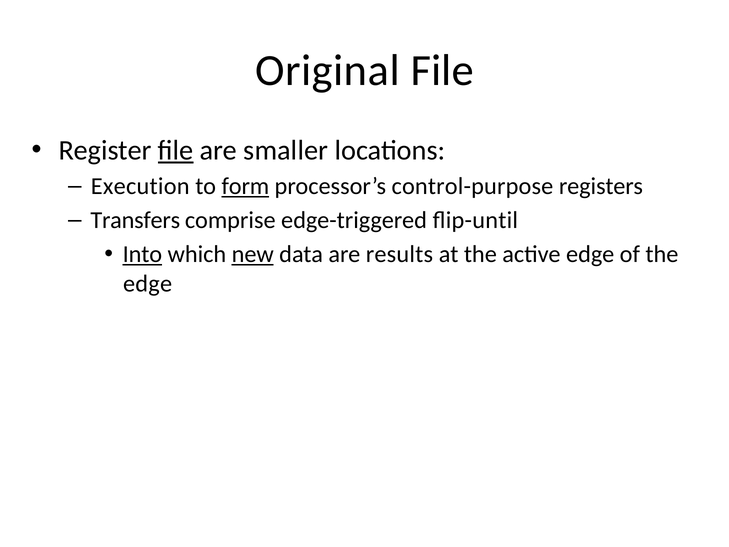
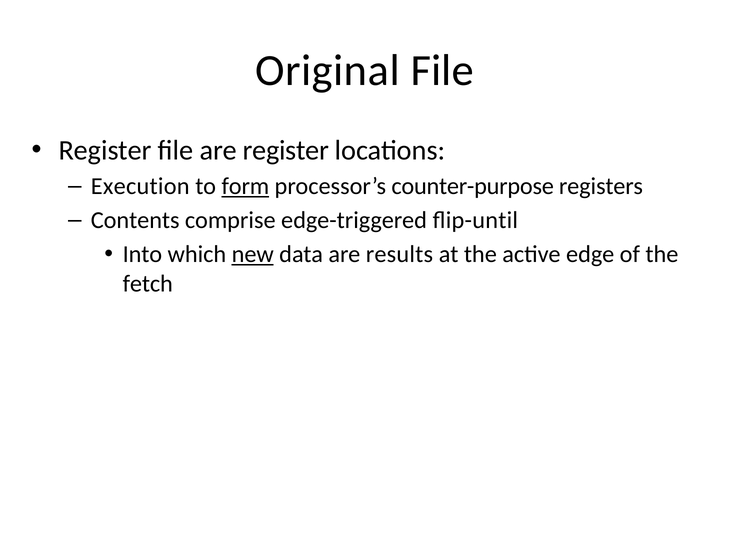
ﬁle at (176, 150) underline: present -> none
are smaller: smaller -> register
control-purpose: control-purpose -> counter-purpose
Transfers: Transfers -> Contents
Into underline: present -> none
edge at (148, 283): edge -> fetch
